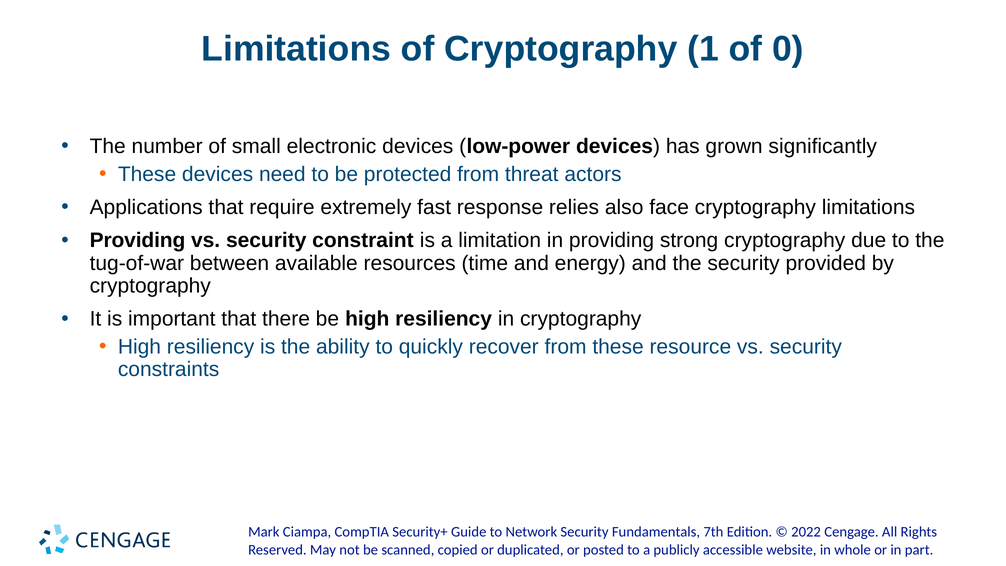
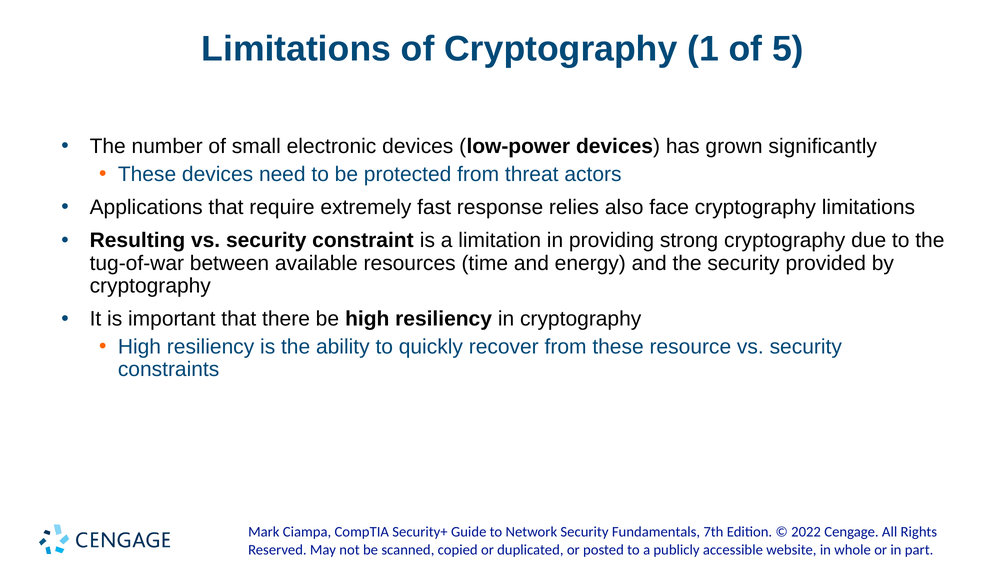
0: 0 -> 5
Providing at (137, 240): Providing -> Resulting
